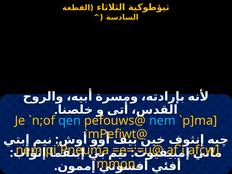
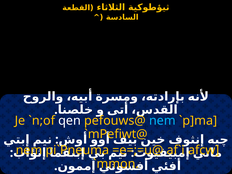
qen colour: light blue -> white
